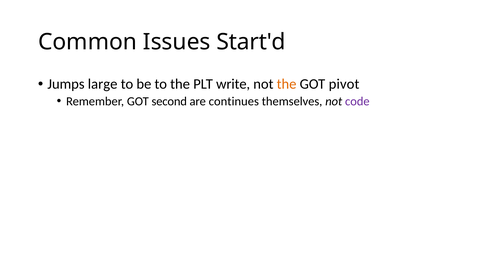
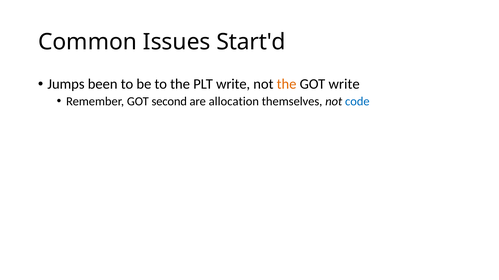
large: large -> been
GOT pivot: pivot -> write
continues: continues -> allocation
code colour: purple -> blue
